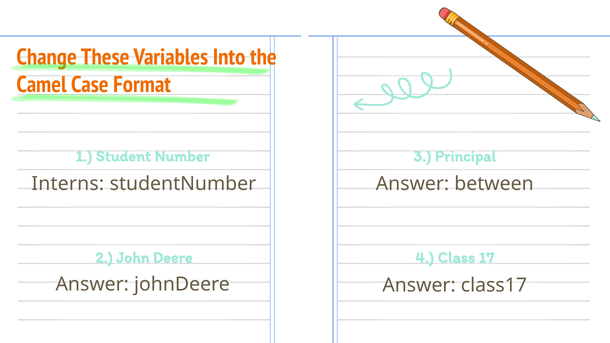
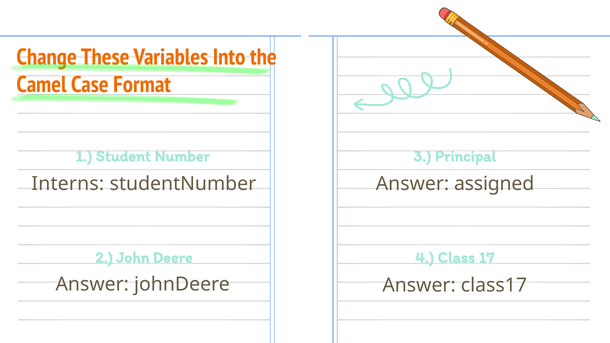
between: between -> assigned
